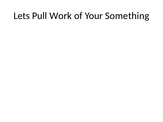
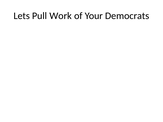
Something: Something -> Democrats
